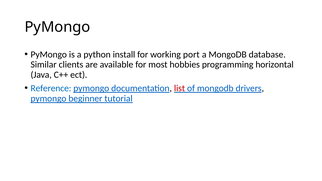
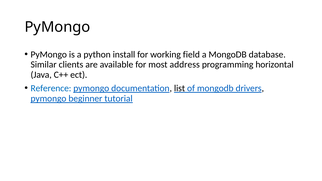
port: port -> field
hobbies: hobbies -> address
list colour: red -> black
